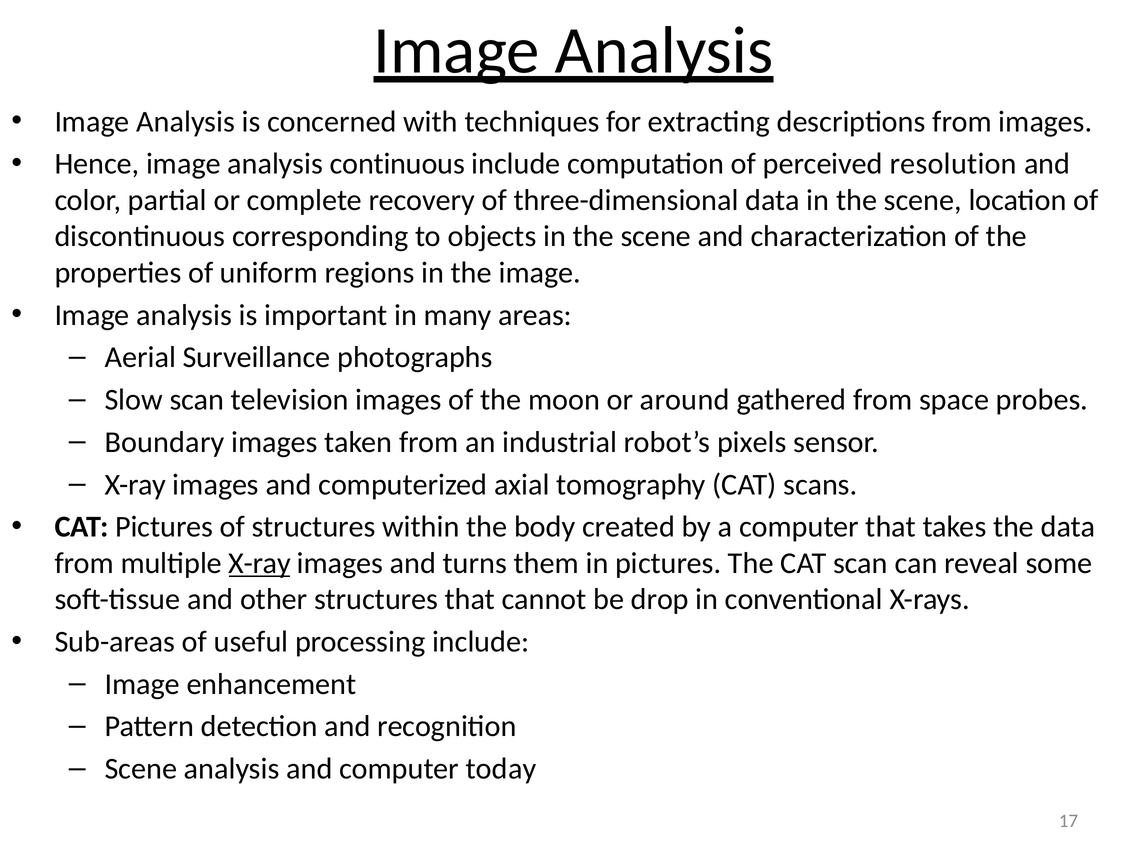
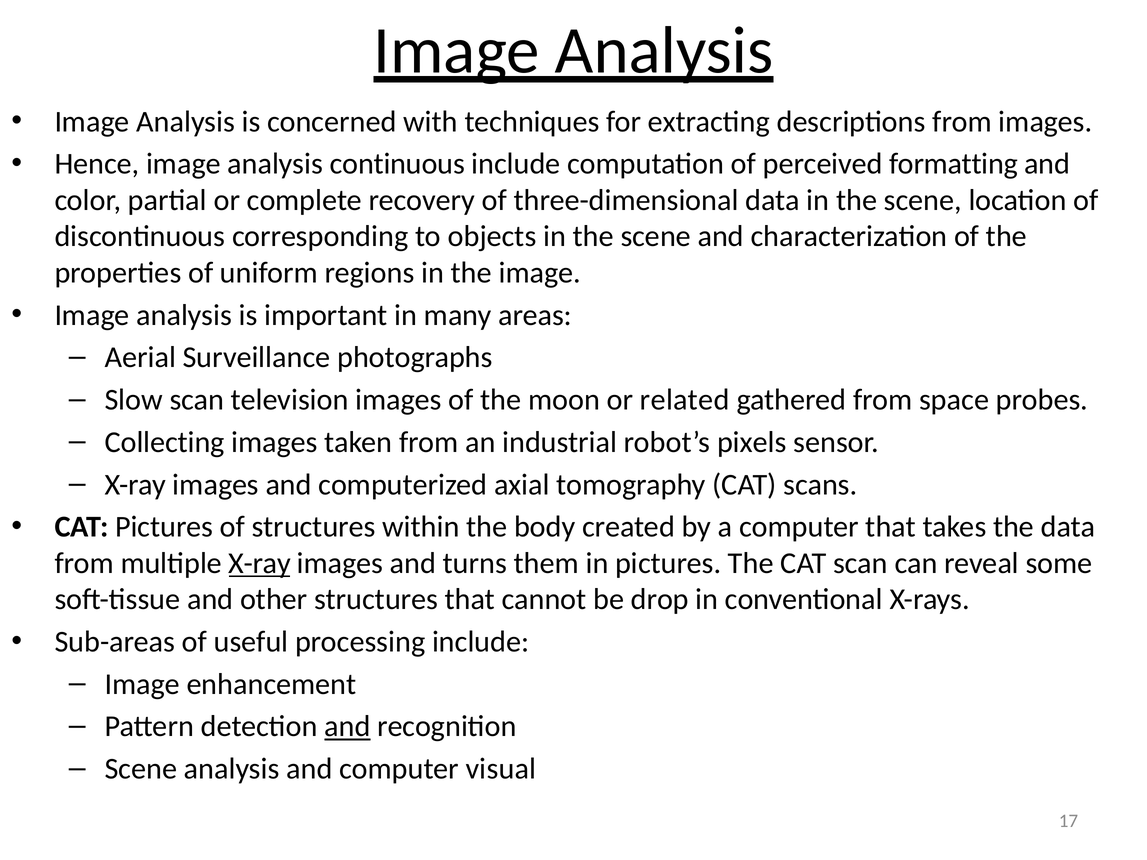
resolution: resolution -> formatting
around: around -> related
Boundary: Boundary -> Collecting
and at (347, 727) underline: none -> present
today: today -> visual
